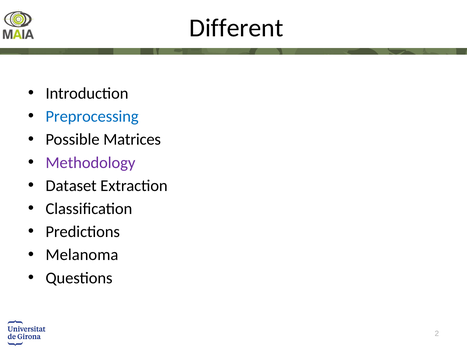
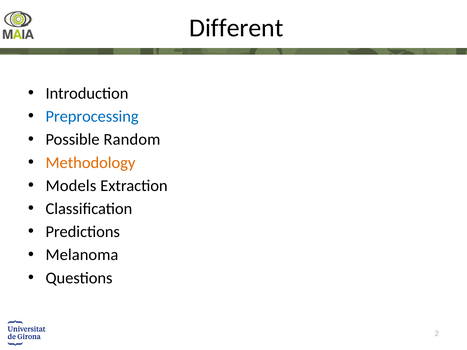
Matrices: Matrices -> Random
Methodology colour: purple -> orange
Dataset: Dataset -> Models
